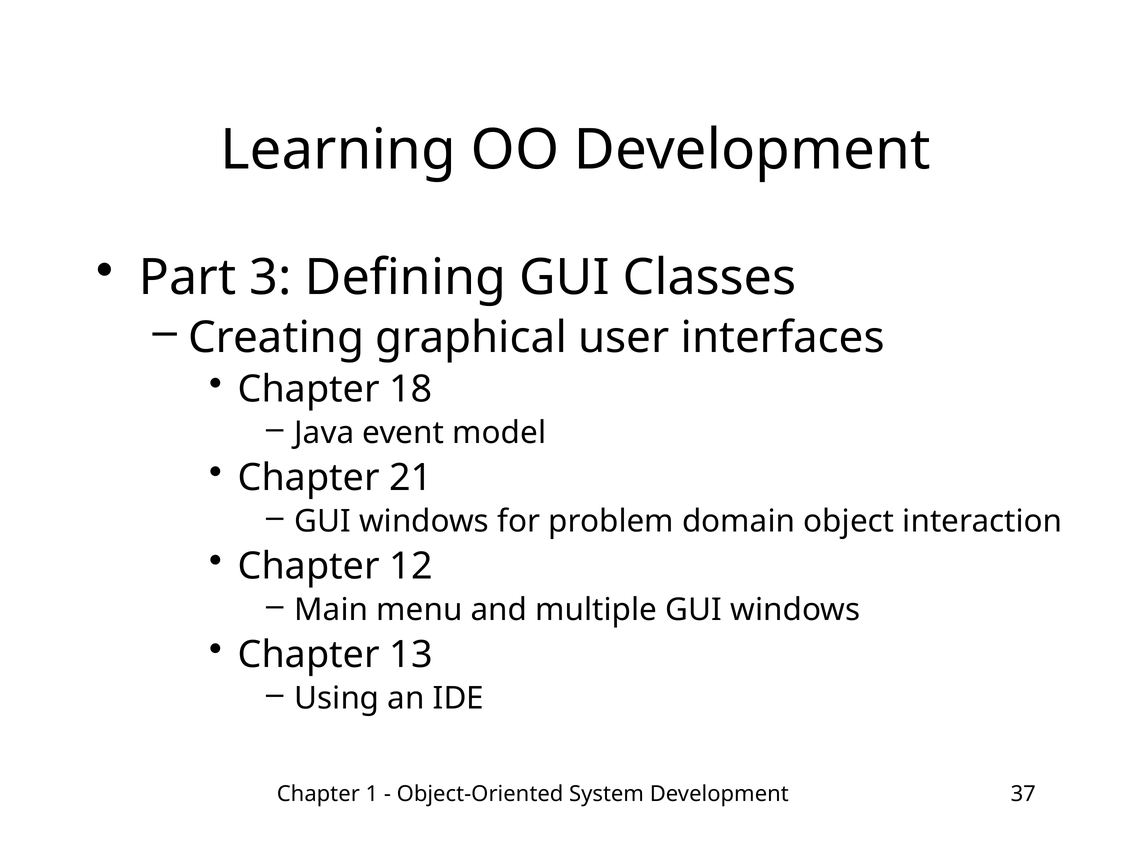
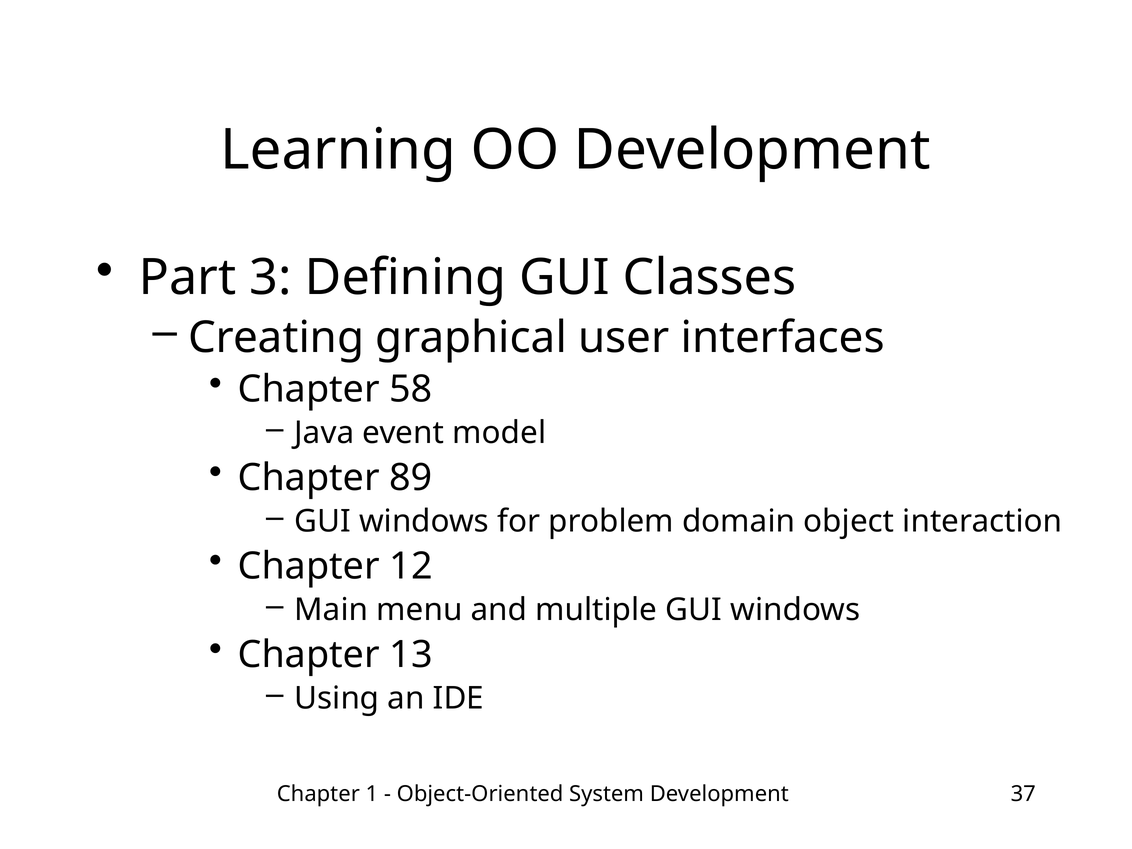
18: 18 -> 58
21: 21 -> 89
